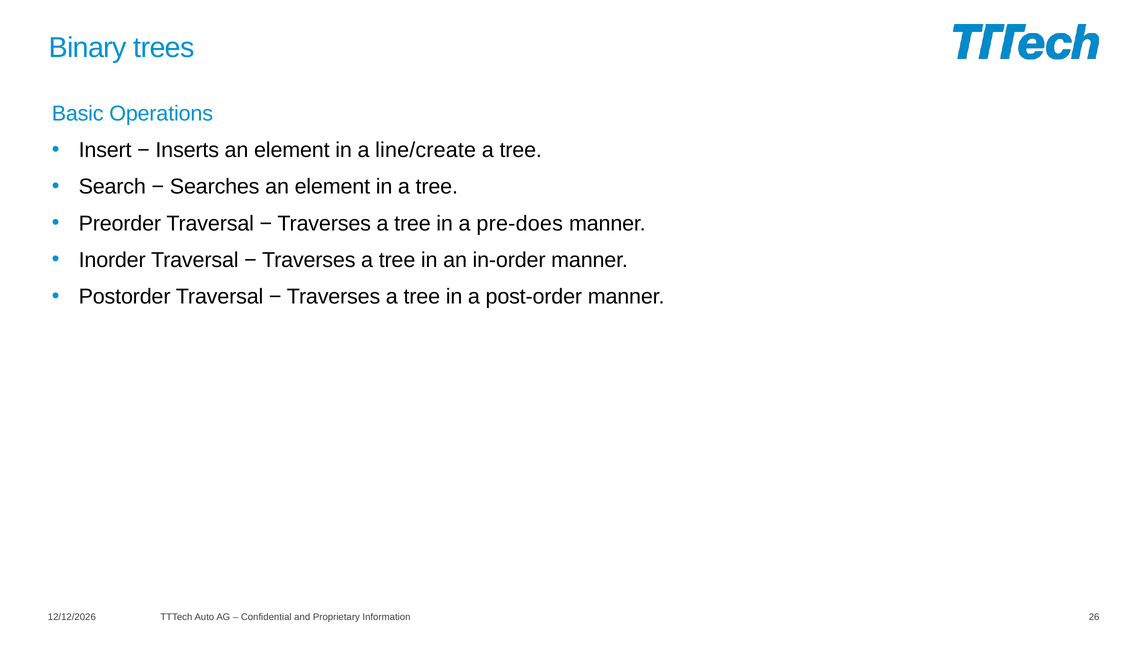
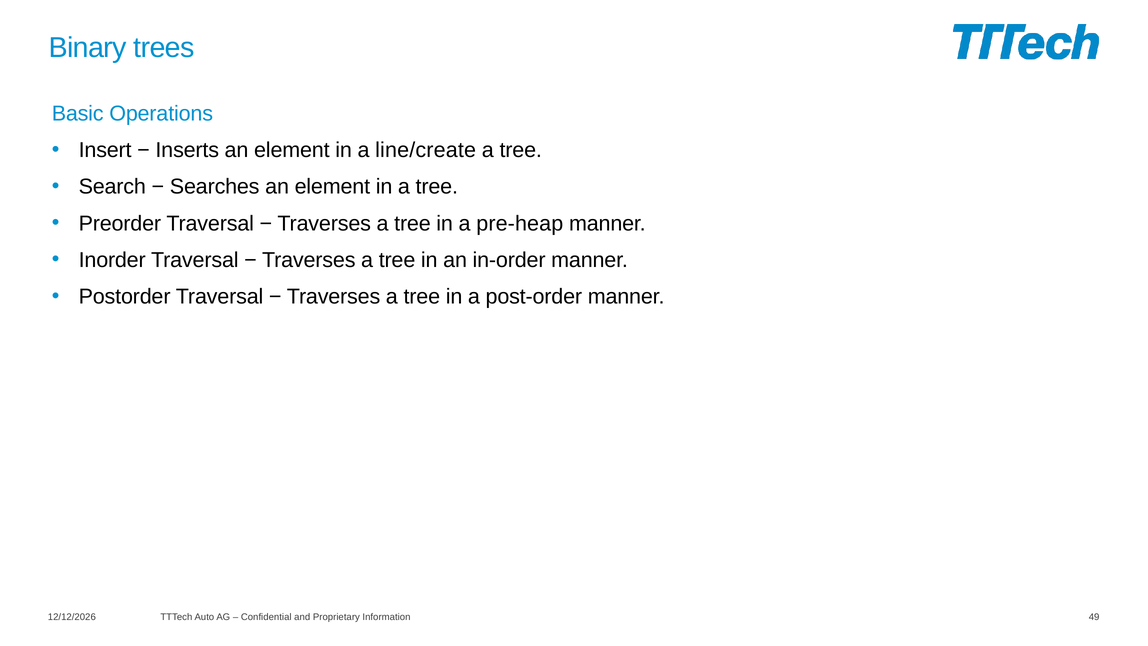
pre-does: pre-does -> pre-heap
26: 26 -> 49
